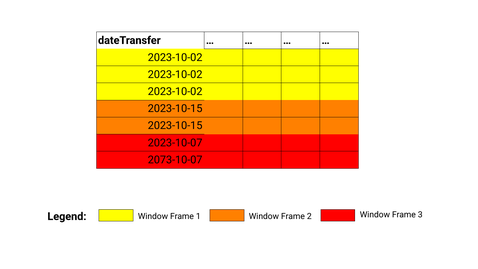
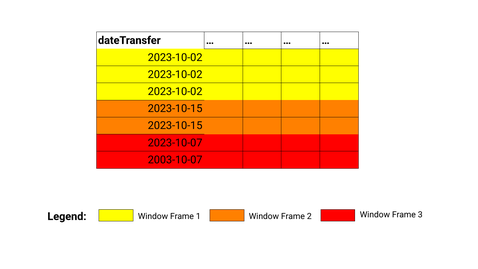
2073-10-07: 2073-10-07 -> 2003-10-07
